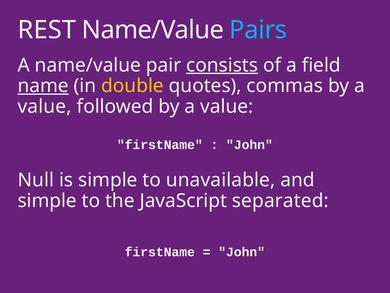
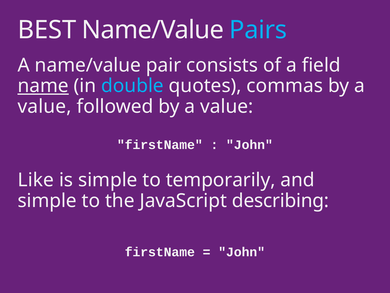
REST: REST -> BEST
consists underline: present -> none
double colour: yellow -> light blue
Null: Null -> Like
unavailable: unavailable -> temporarily
separated: separated -> describing
